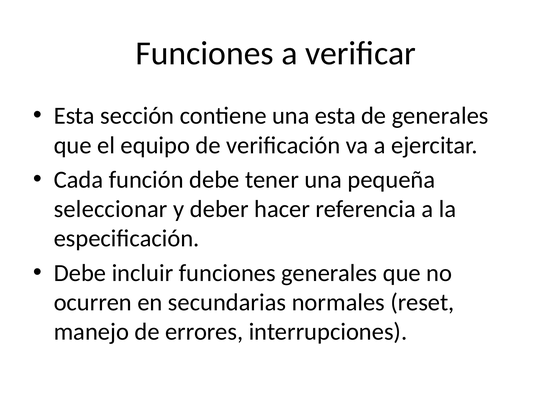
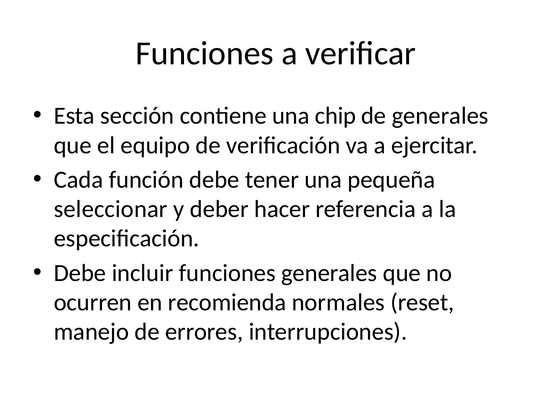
una esta: esta -> chip
secundarias: secundarias -> recomienda
